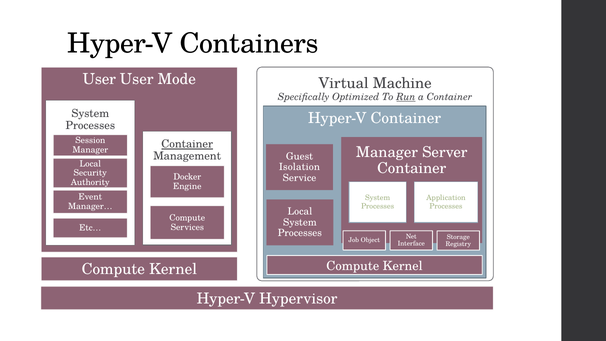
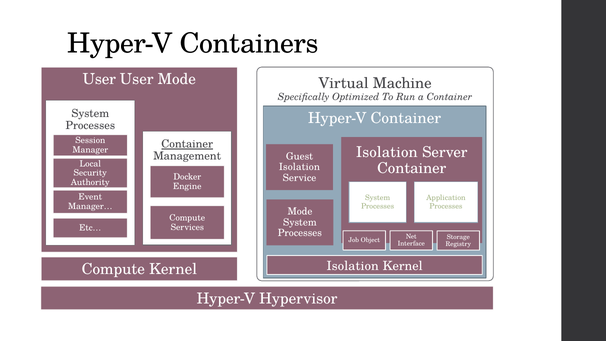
Run underline: present -> none
Manager at (387, 152): Manager -> Isolation
Local at (300, 212): Local -> Mode
Compute at (353, 266): Compute -> Isolation
